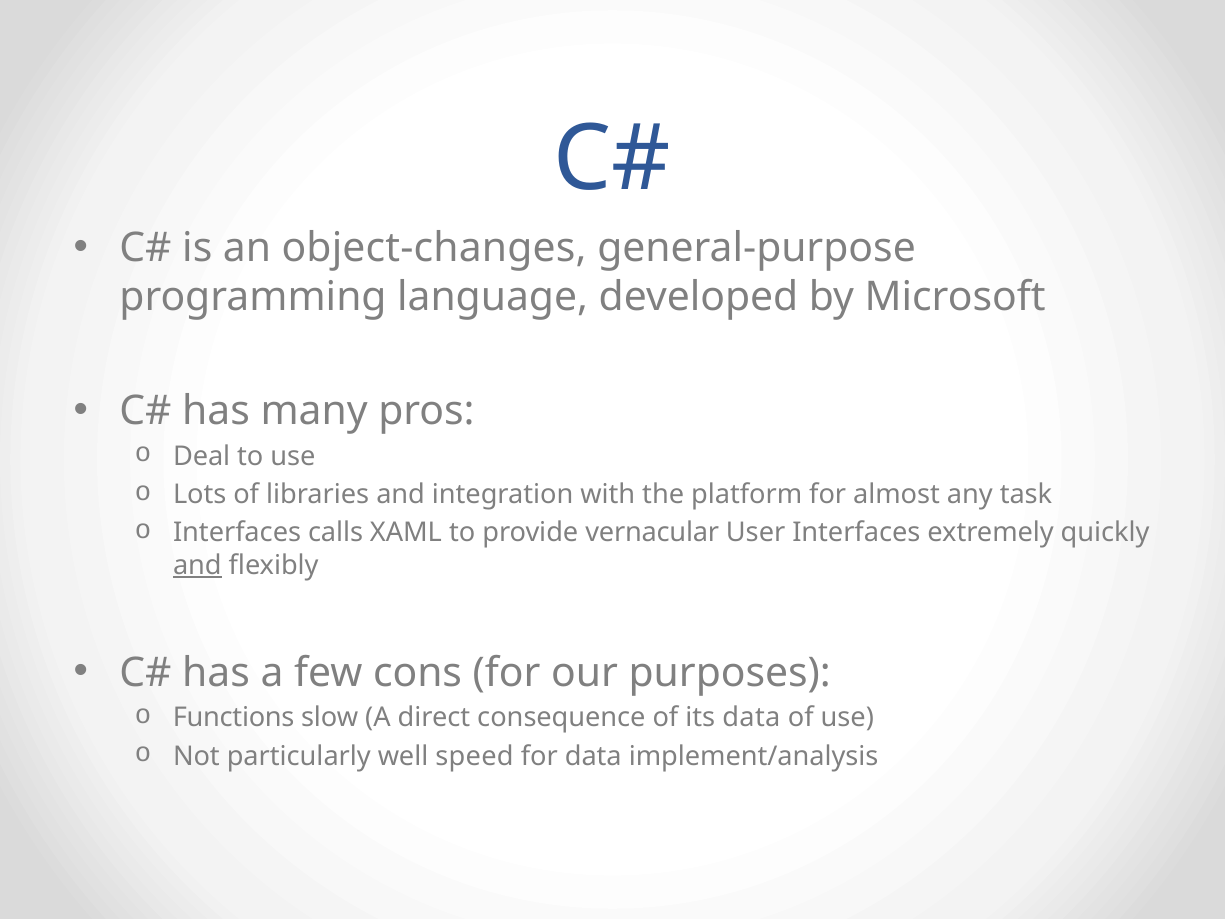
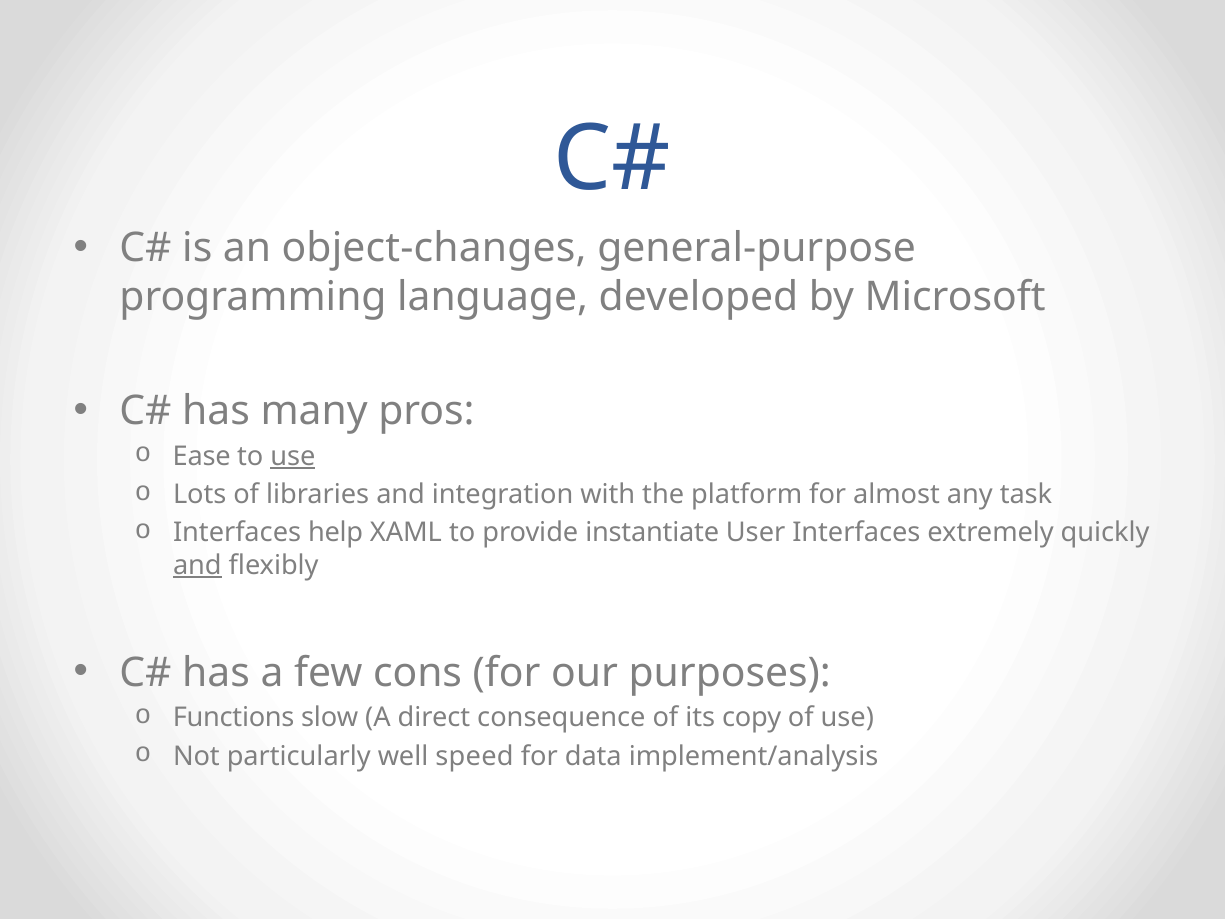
Deal: Deal -> Ease
use at (293, 456) underline: none -> present
calls: calls -> help
vernacular: vernacular -> instantiate
its data: data -> copy
